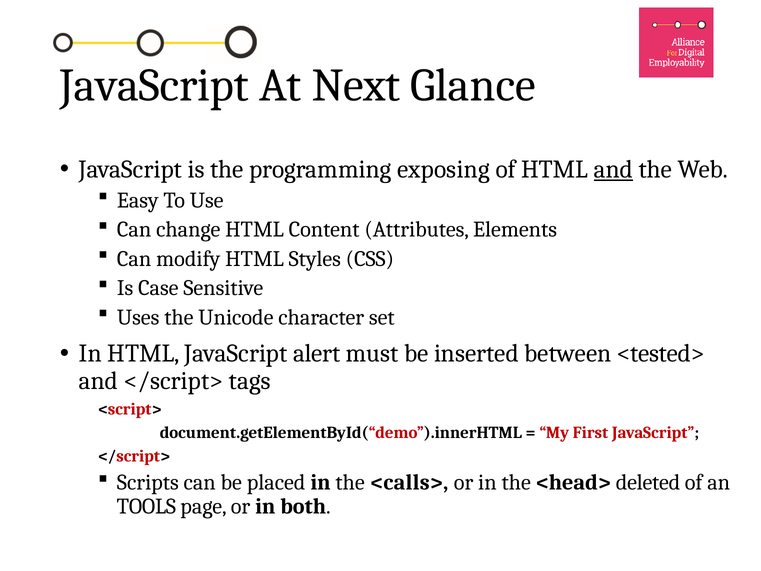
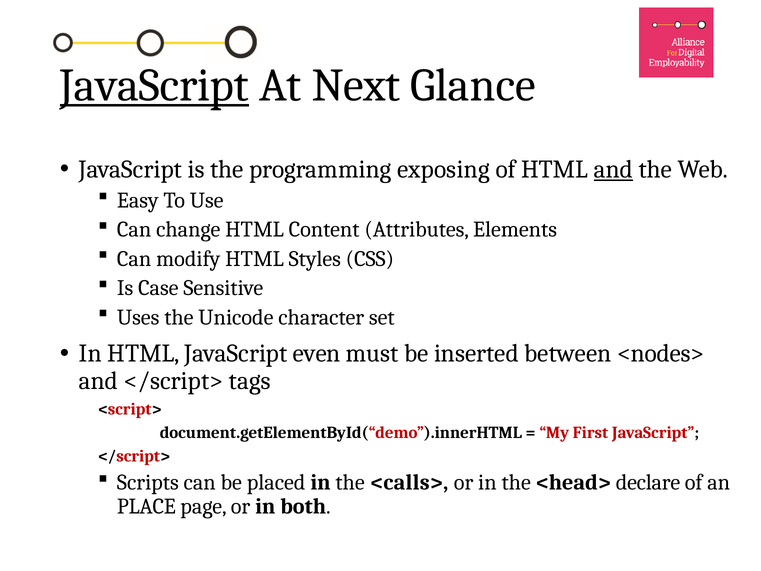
JavaScript at (155, 85) underline: none -> present
alert: alert -> even
<tested>: <tested> -> <nodes>
deleted: deleted -> declare
TOOLS: TOOLS -> PLACE
